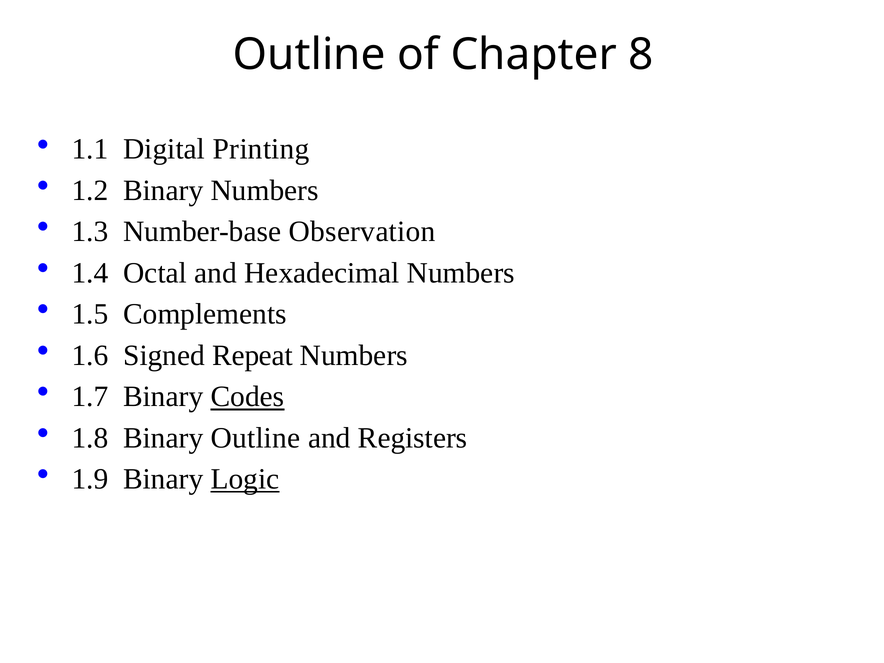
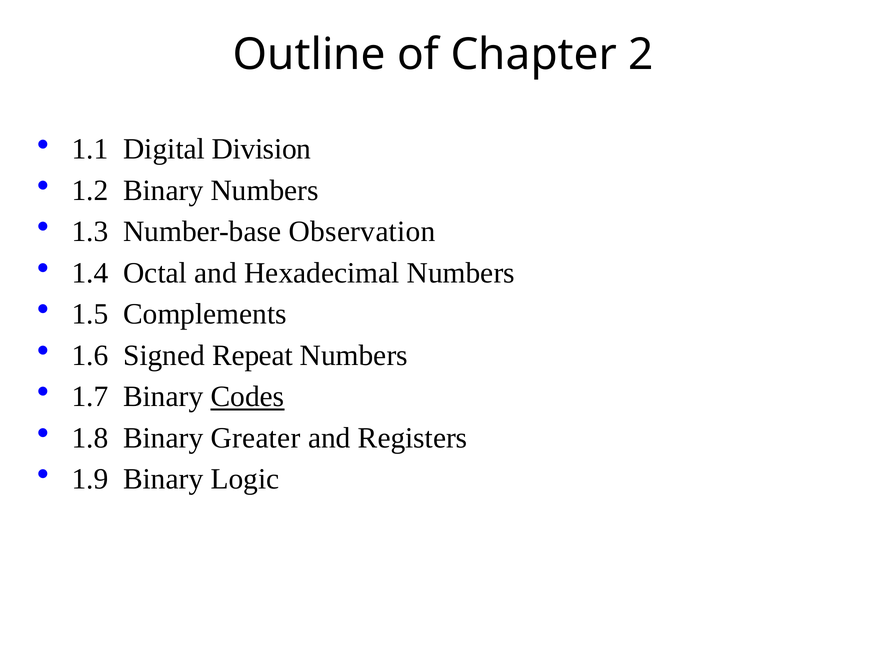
8: 8 -> 2
Printing: Printing -> Division
Binary Outline: Outline -> Greater
Logic underline: present -> none
